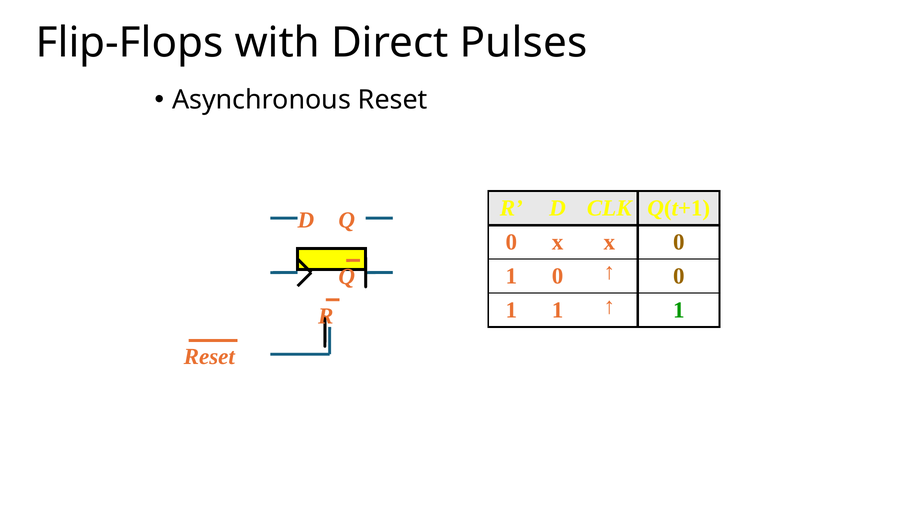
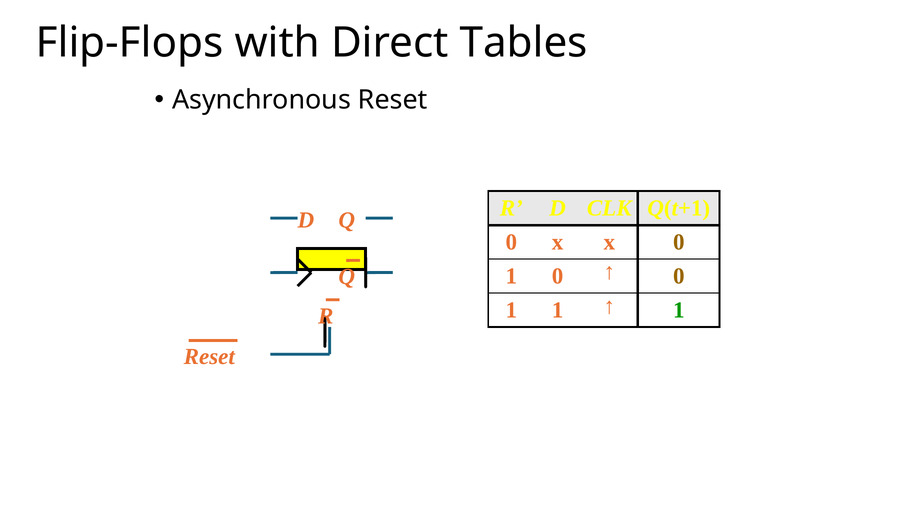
Pulses: Pulses -> Tables
